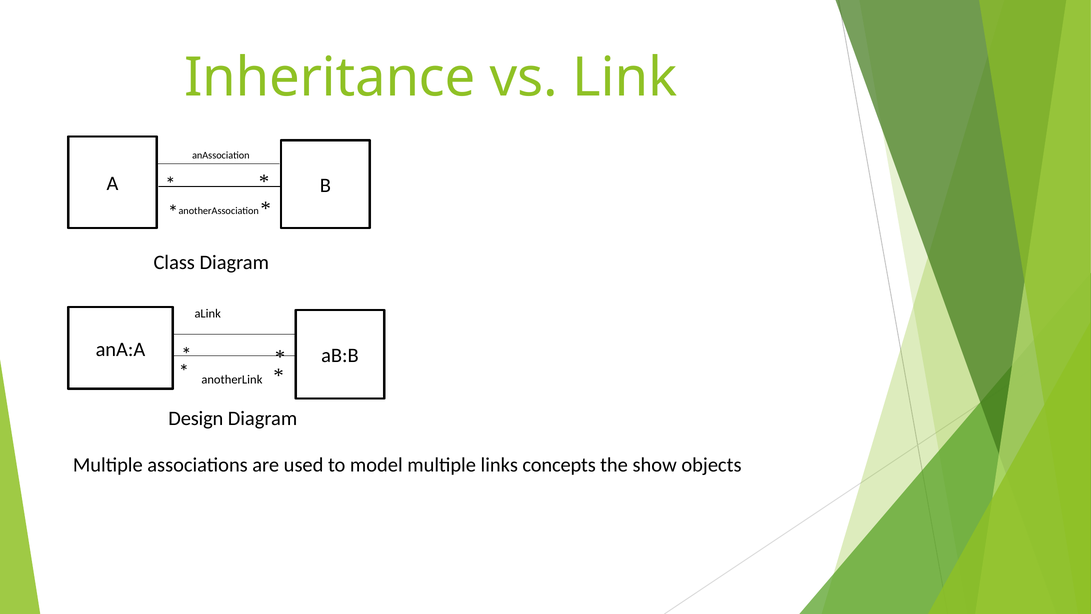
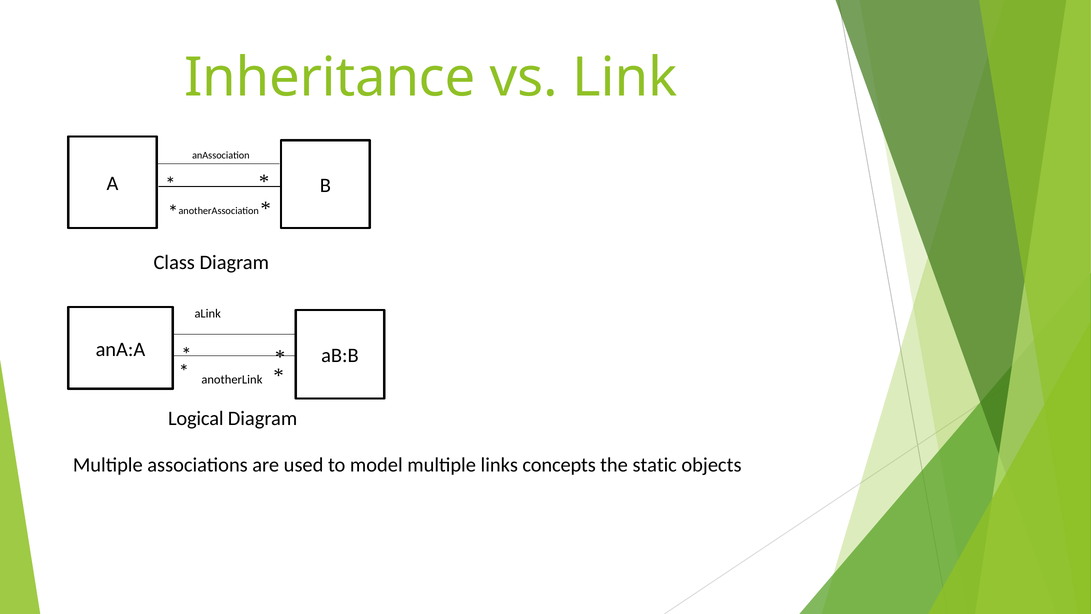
Design: Design -> Logical
show: show -> static
